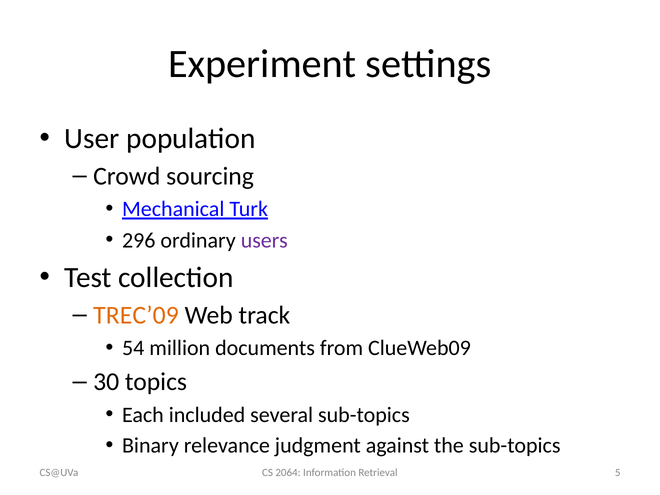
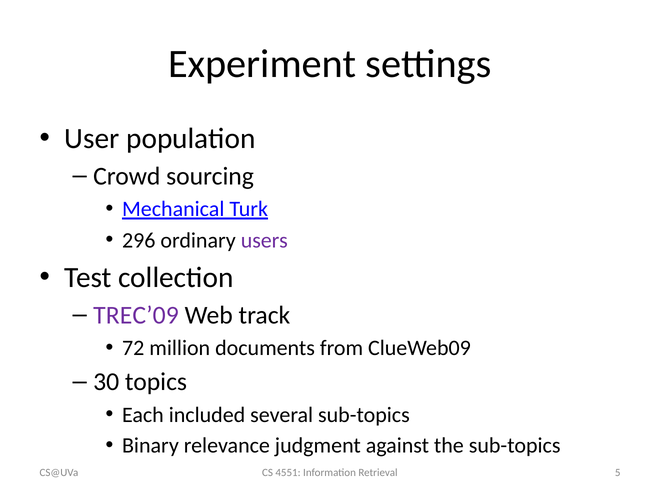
TREC’09 colour: orange -> purple
54: 54 -> 72
2064: 2064 -> 4551
